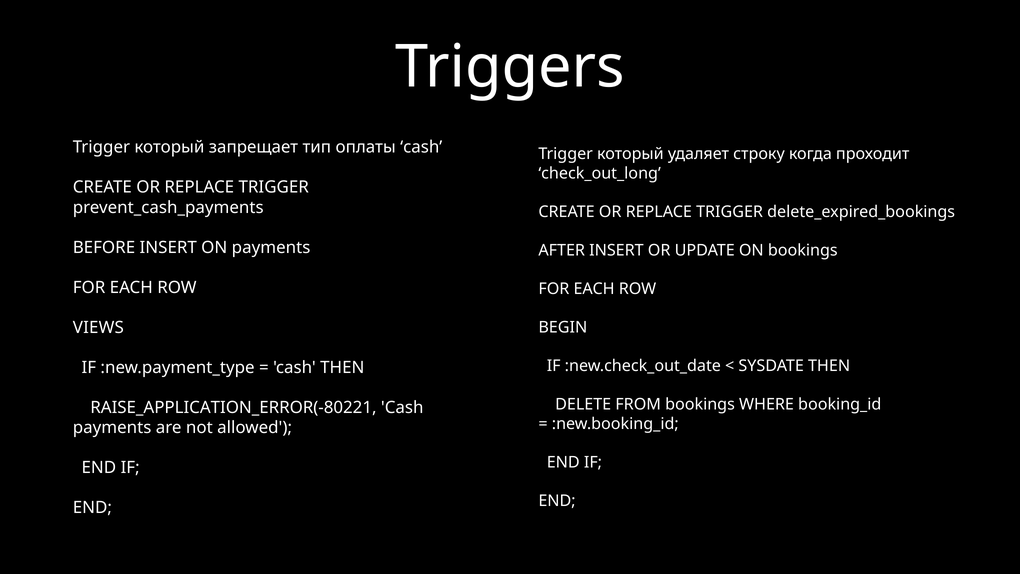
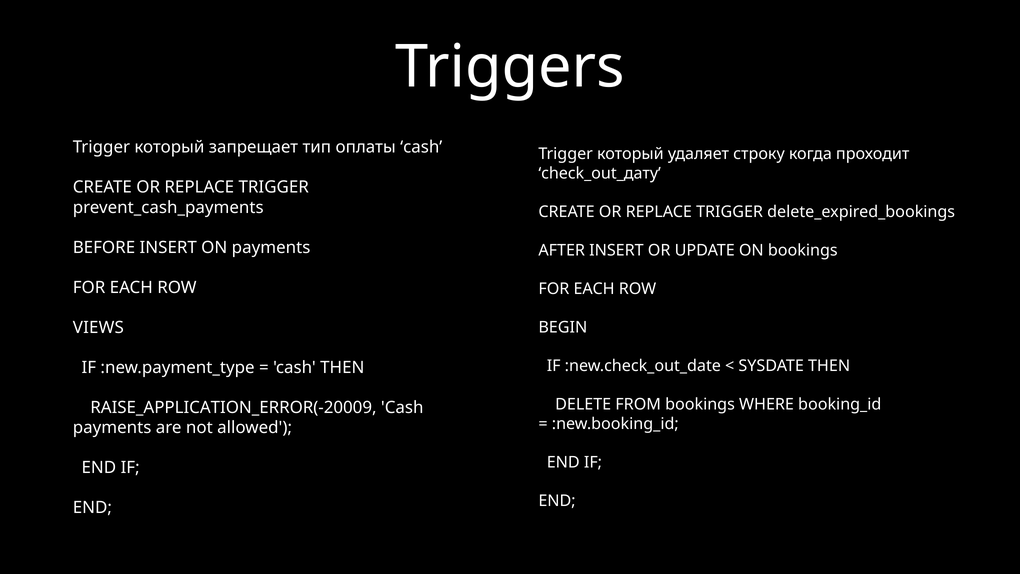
check_out_long: check_out_long -> check_out_дату
RAISE_APPLICATION_ERROR(-80221: RAISE_APPLICATION_ERROR(-80221 -> RAISE_APPLICATION_ERROR(-20009
